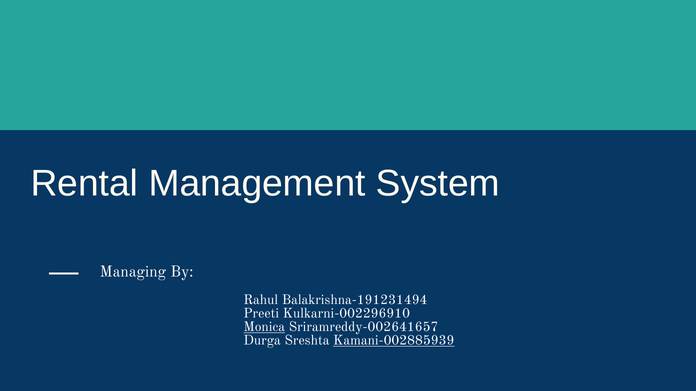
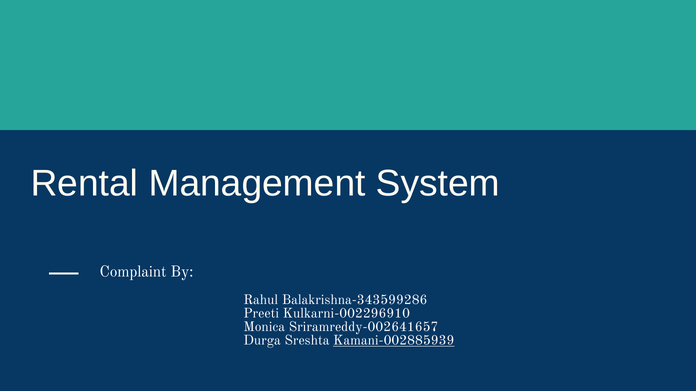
Managing: Managing -> Complaint
Balakrishna-191231494: Balakrishna-191231494 -> Balakrishna-343599286
Monica underline: present -> none
